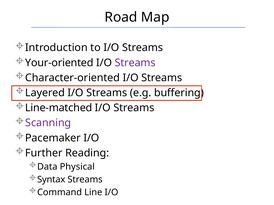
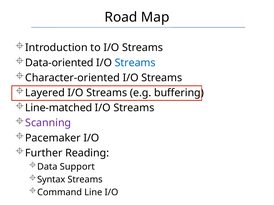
Your-oriented: Your-oriented -> Data-oriented
Streams at (135, 63) colour: purple -> blue
Physical: Physical -> Support
